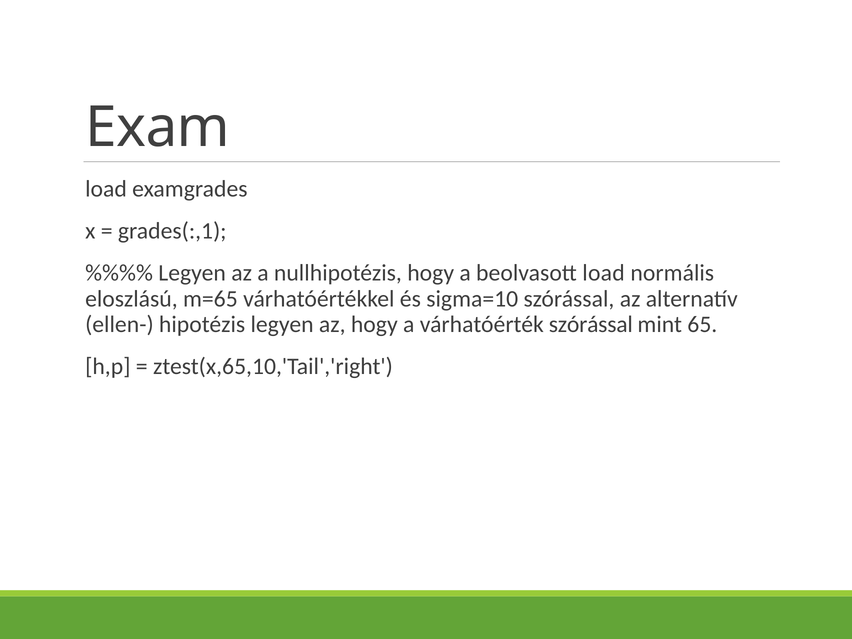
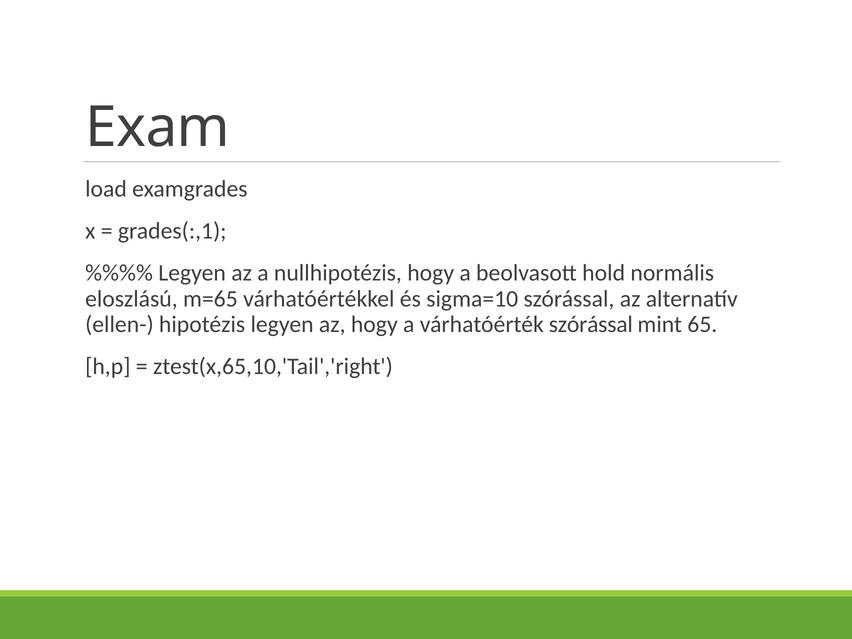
beolvasott load: load -> hold
